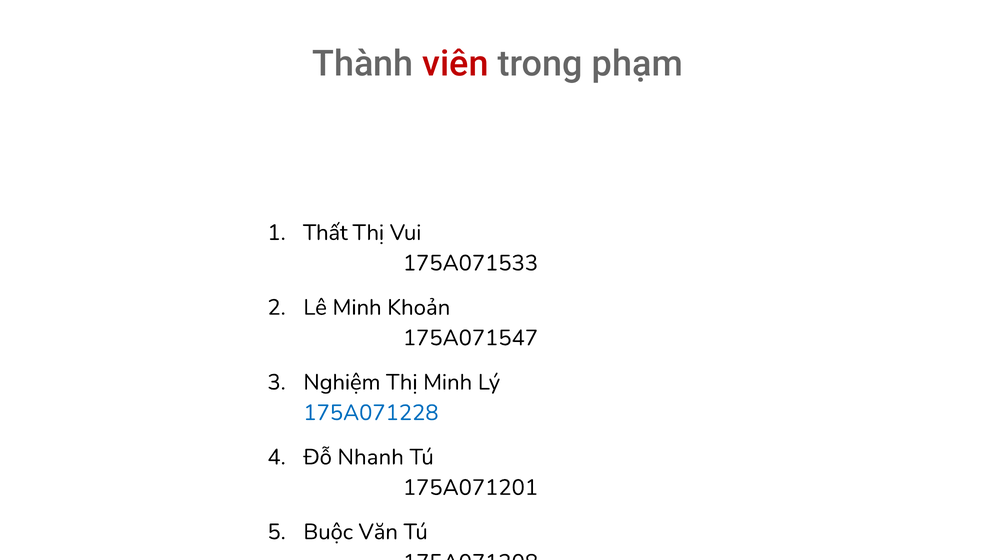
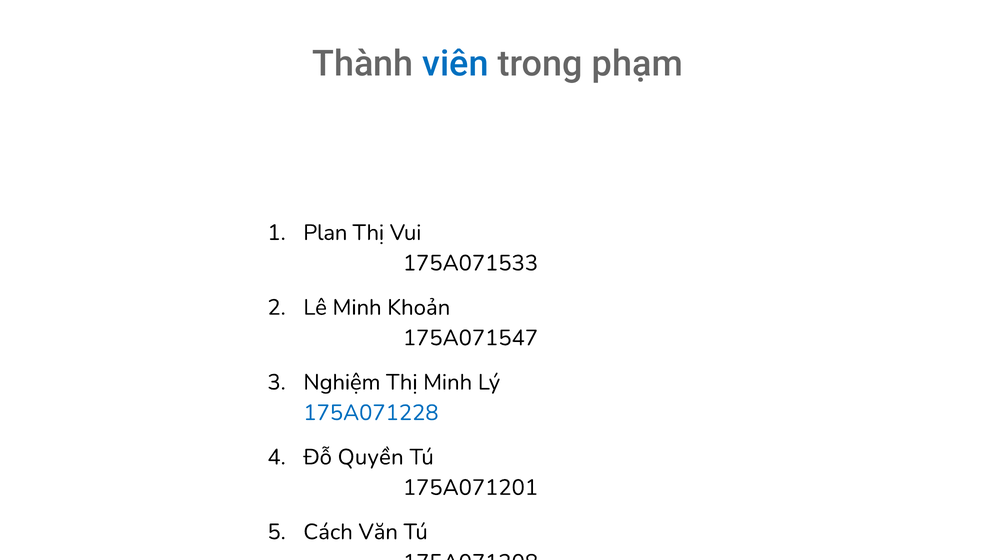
viên colour: red -> blue
Thất: Thất -> Plan
Nhanh: Nhanh -> Quyền
Buộc: Buộc -> Cách
